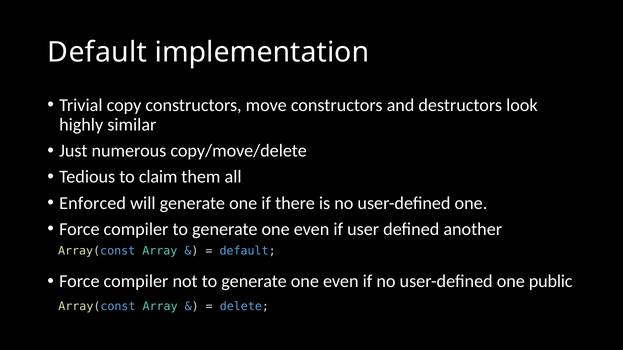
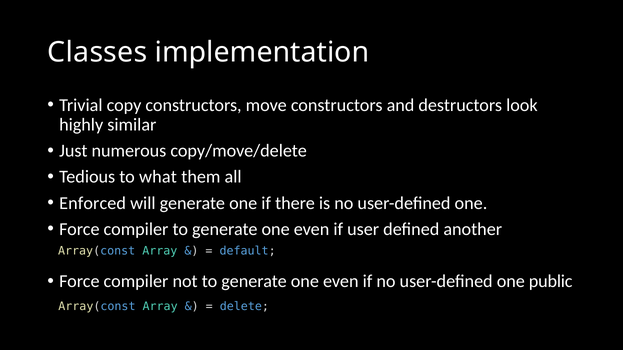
Default at (97, 52): Default -> Classes
claim: claim -> what
